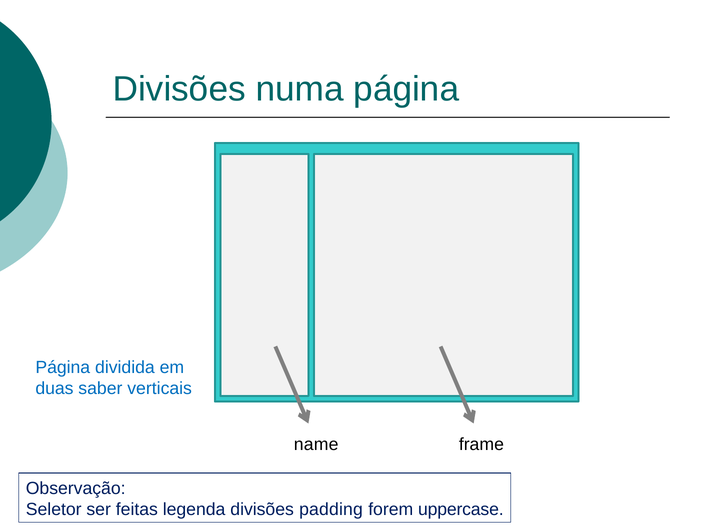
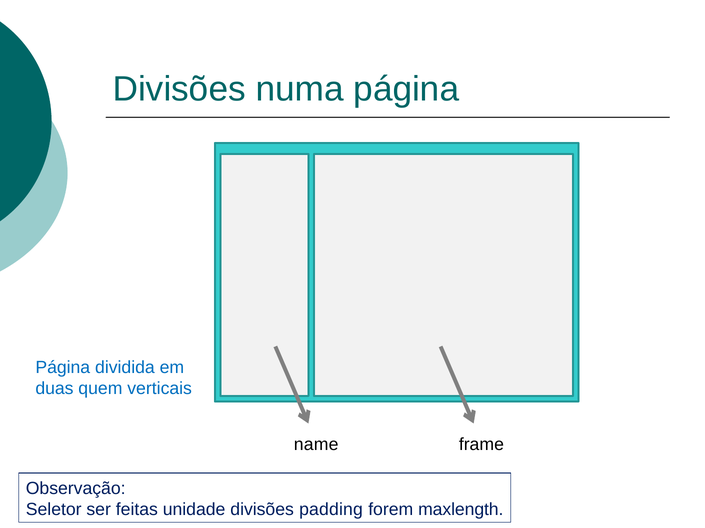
saber: saber -> quem
legenda: legenda -> unidade
uppercase: uppercase -> maxlength
